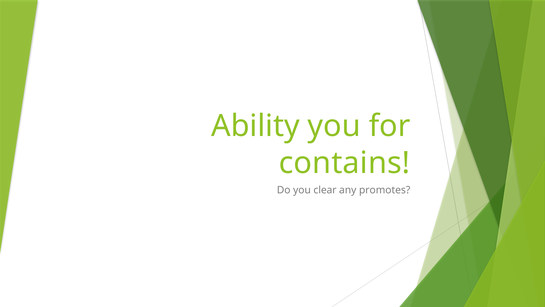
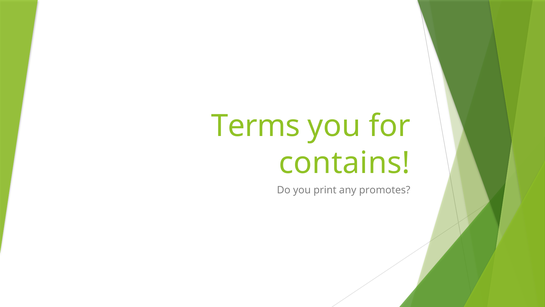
Ability: Ability -> Terms
clear: clear -> print
